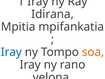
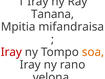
Idirana: Idirana -> Tanana
mpifankatia: mpifankatia -> mifandraisa
Iray at (11, 52) colour: blue -> red
